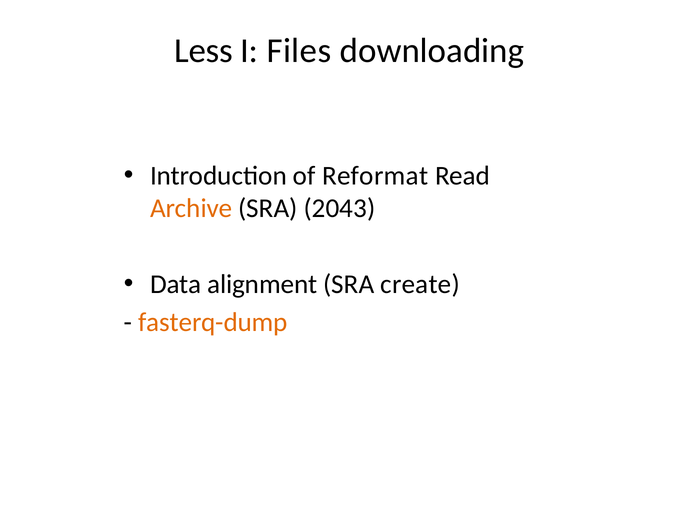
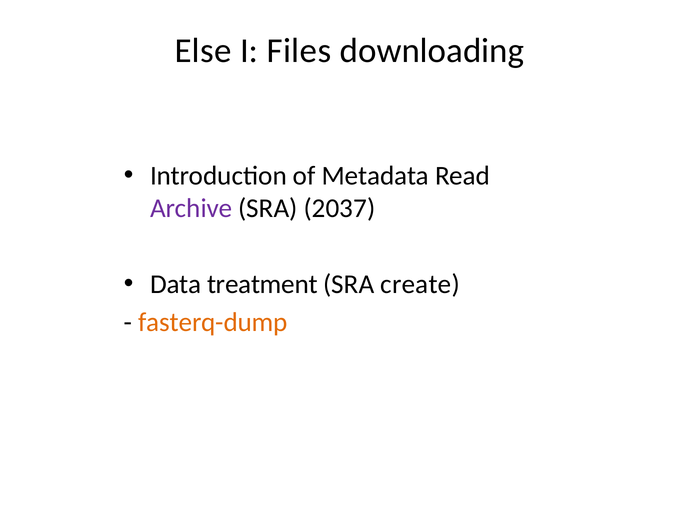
Less: Less -> Else
Reformat: Reformat -> Metadata
Archive colour: orange -> purple
2043: 2043 -> 2037
alignment: alignment -> treatment
